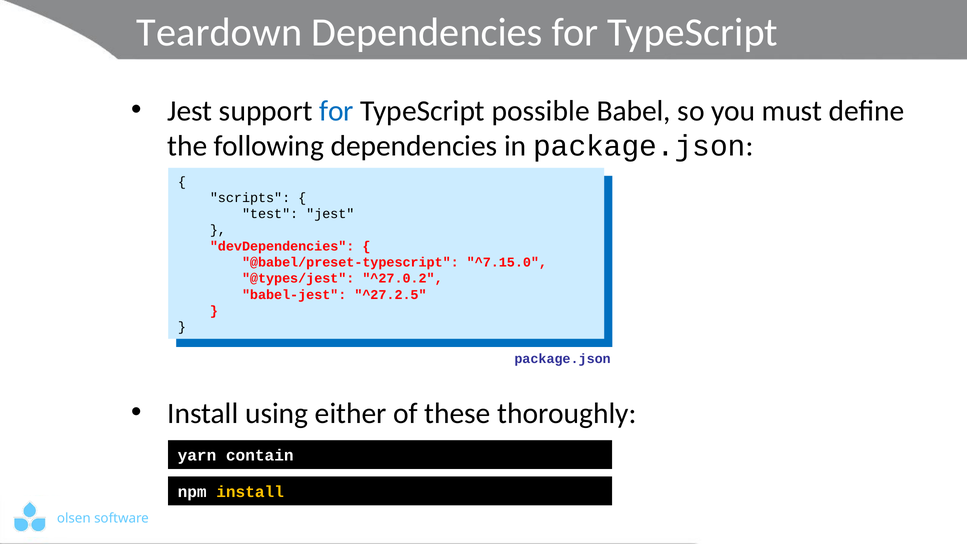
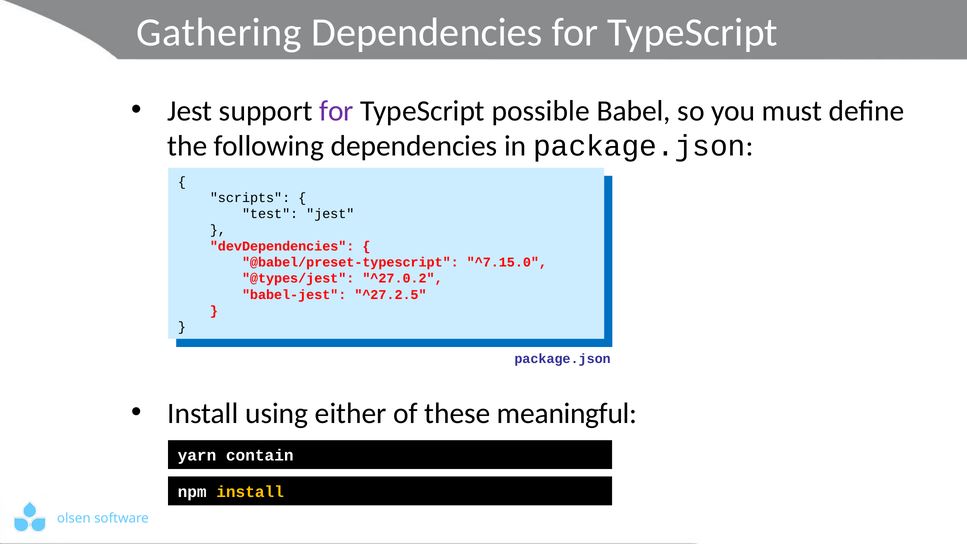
Teardown: Teardown -> Gathering
for at (337, 111) colour: blue -> purple
thoroughly: thoroughly -> meaningful
